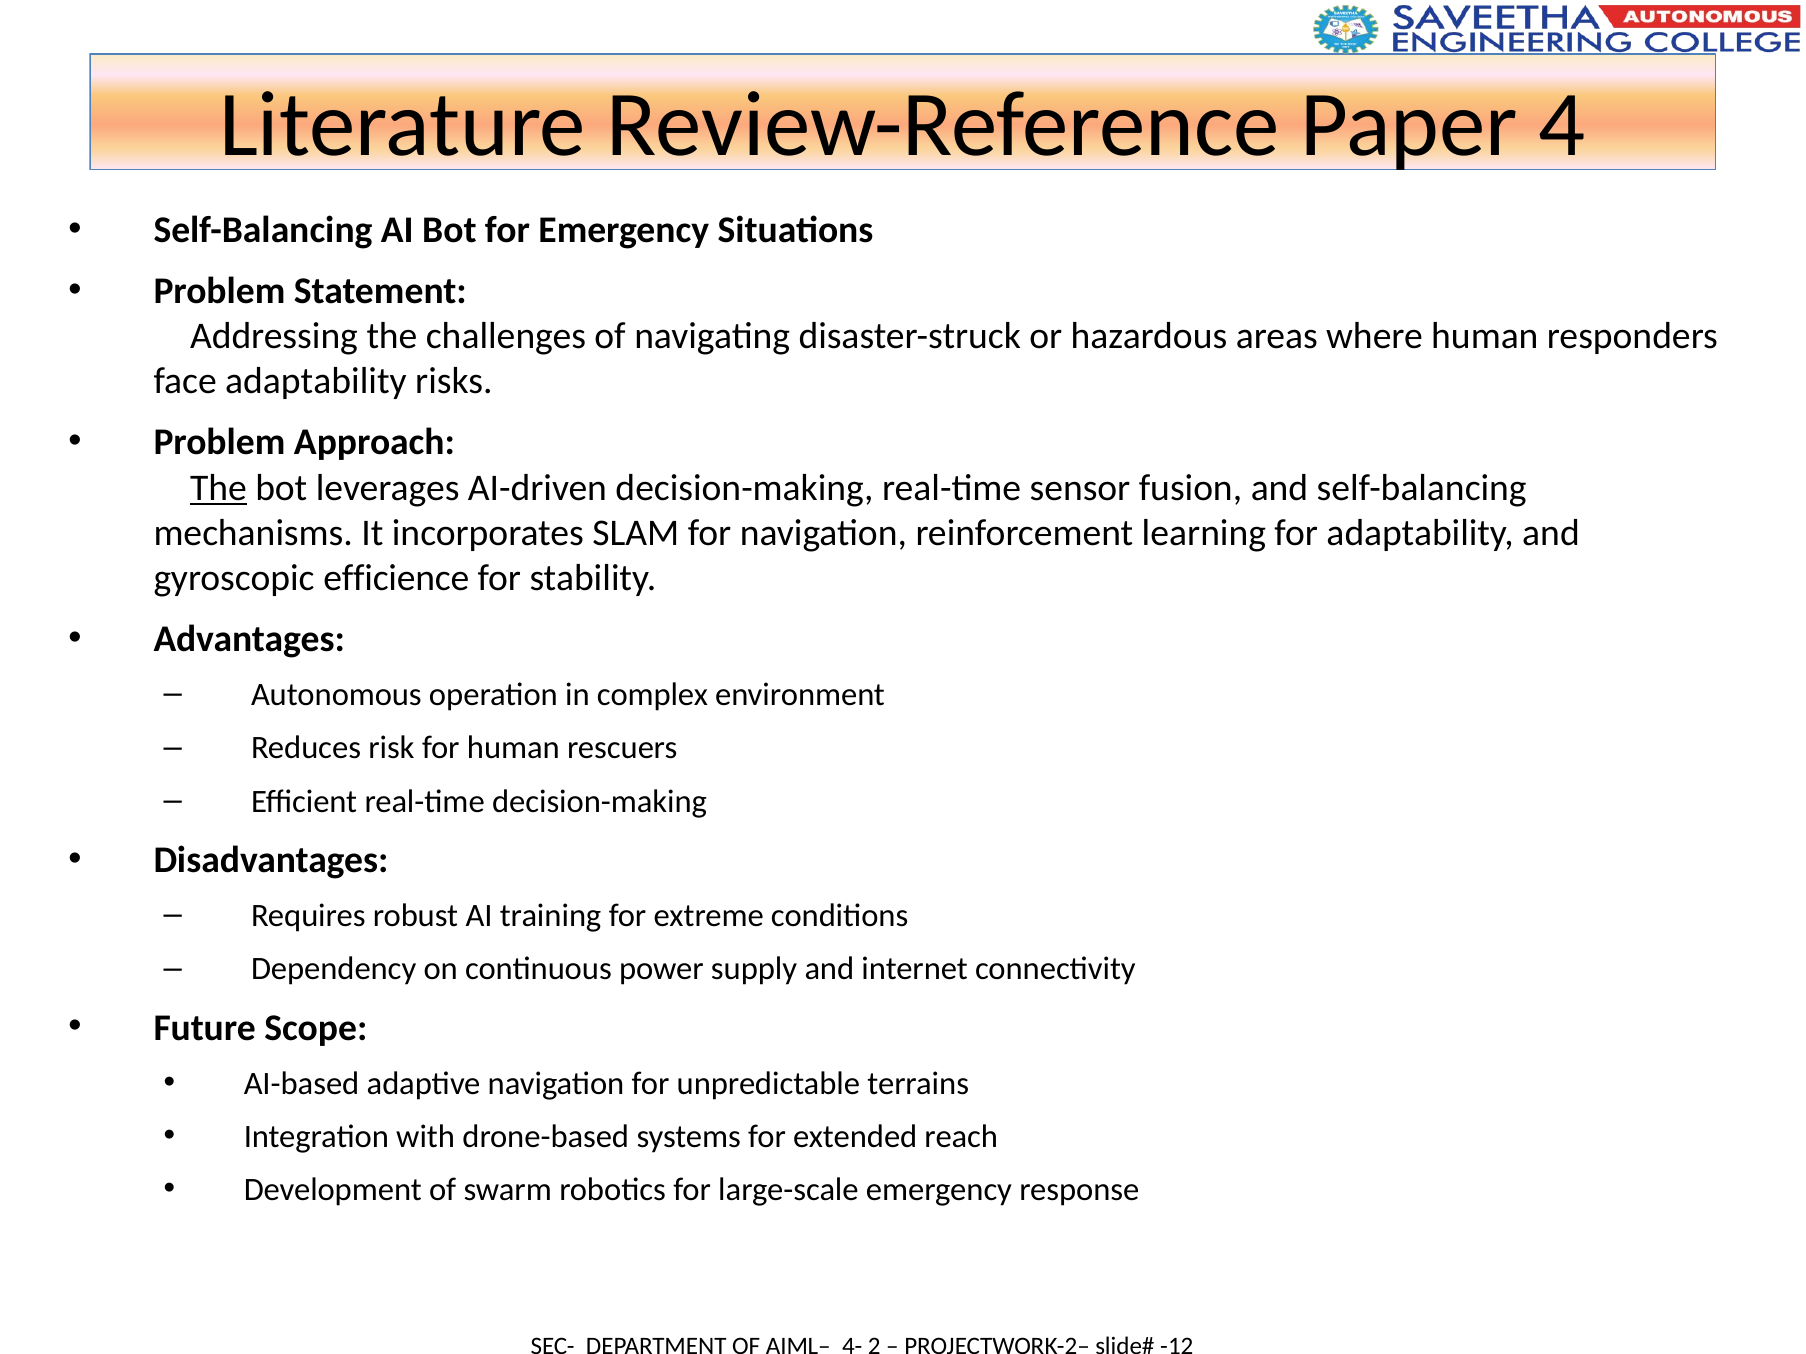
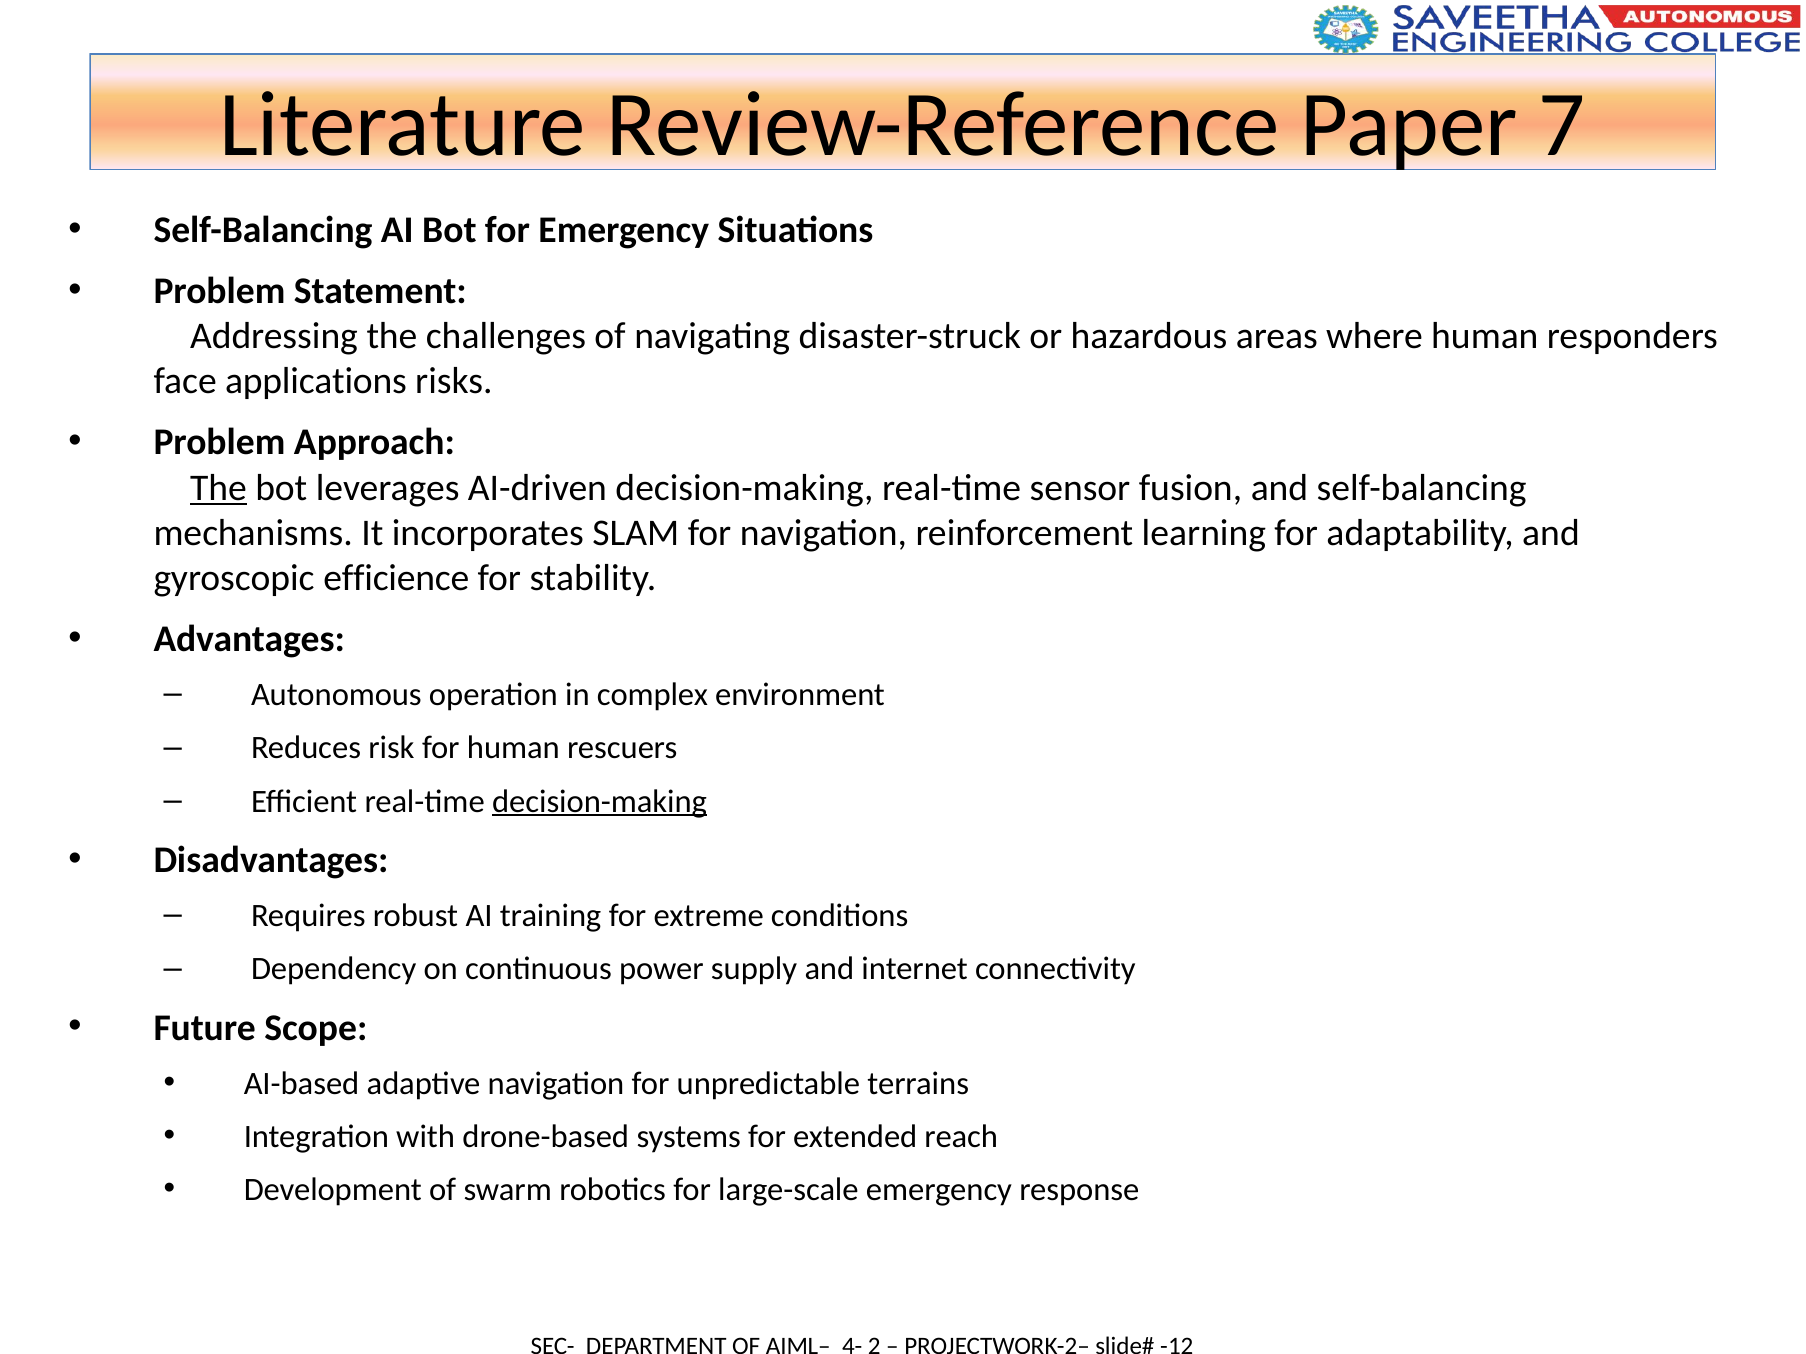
4: 4 -> 7
face adaptability: adaptability -> applications
decision-making at (600, 802) underline: none -> present
